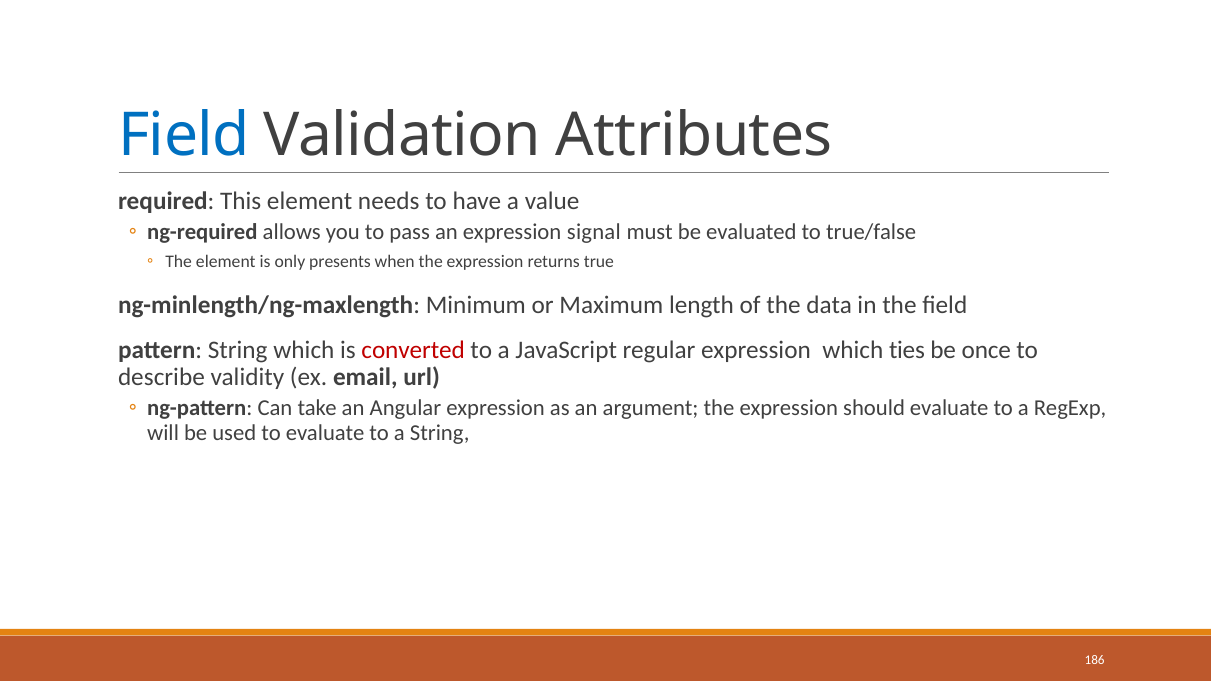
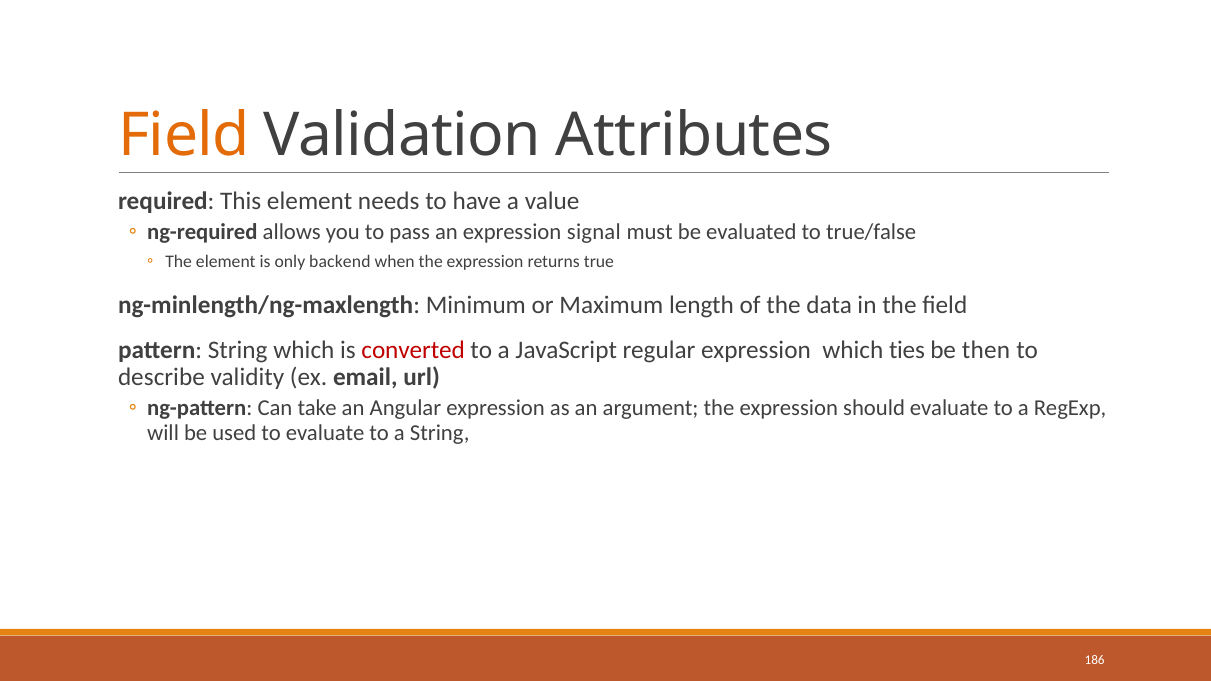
Field at (184, 136) colour: blue -> orange
presents: presents -> backend
once: once -> then
